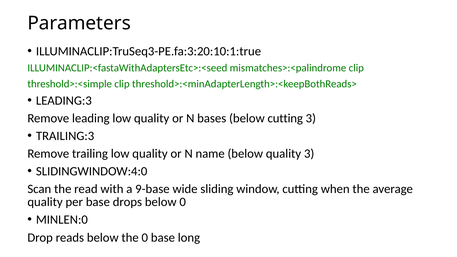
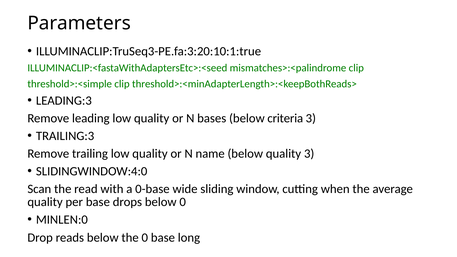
below cutting: cutting -> criteria
9-base: 9-base -> 0-base
